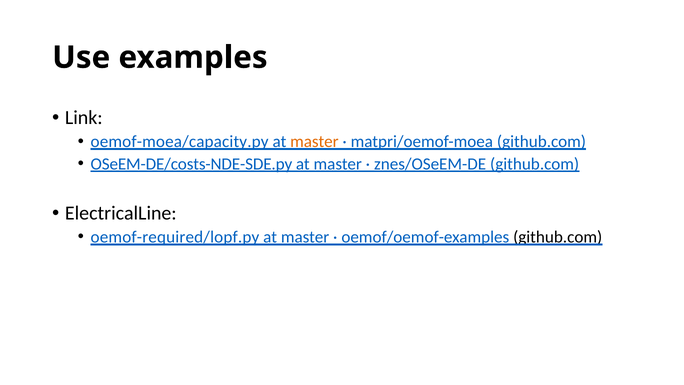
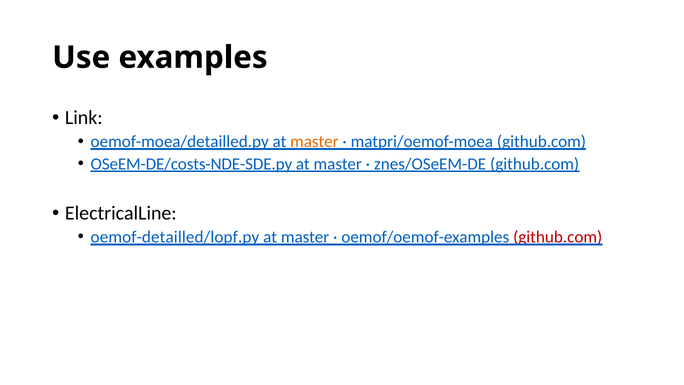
oemof-moea/capacity.py: oemof-moea/capacity.py -> oemof-moea/detailled.py
oemof-required/lopf.py: oemof-required/lopf.py -> oemof-detailled/lopf.py
github.com at (558, 237) colour: black -> red
